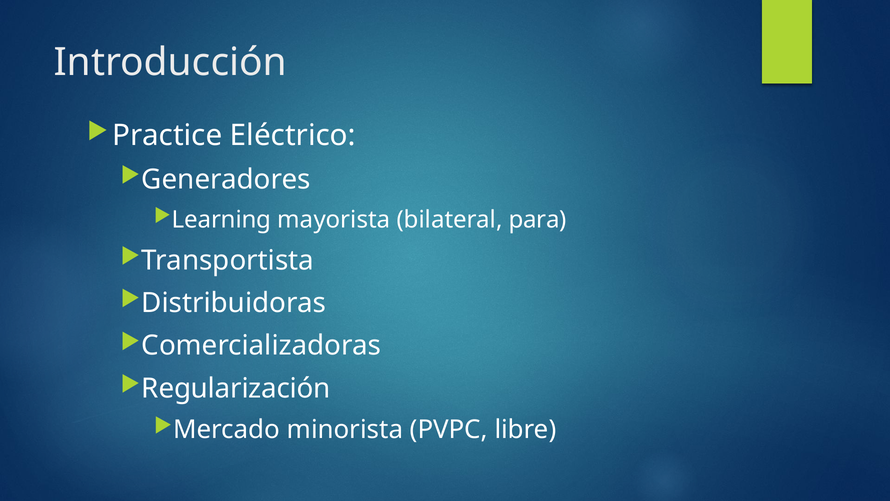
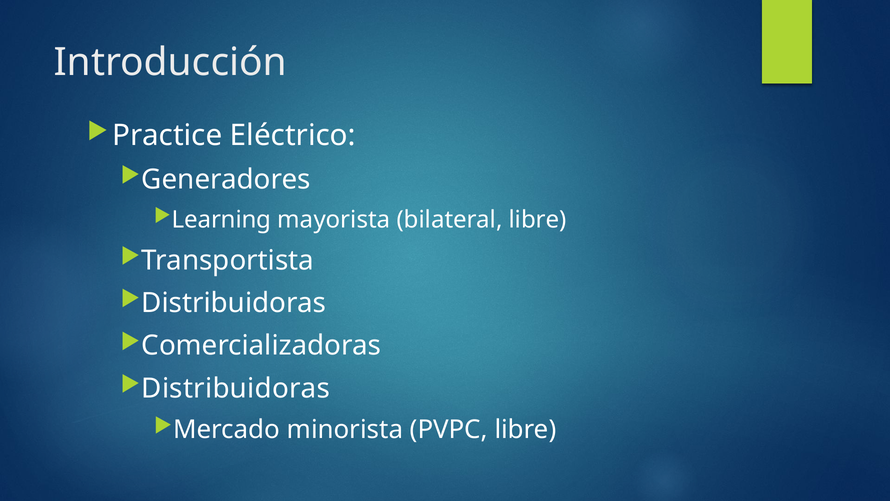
bilateral para: para -> libre
Regularización at (236, 388): Regularización -> Distribuidoras
